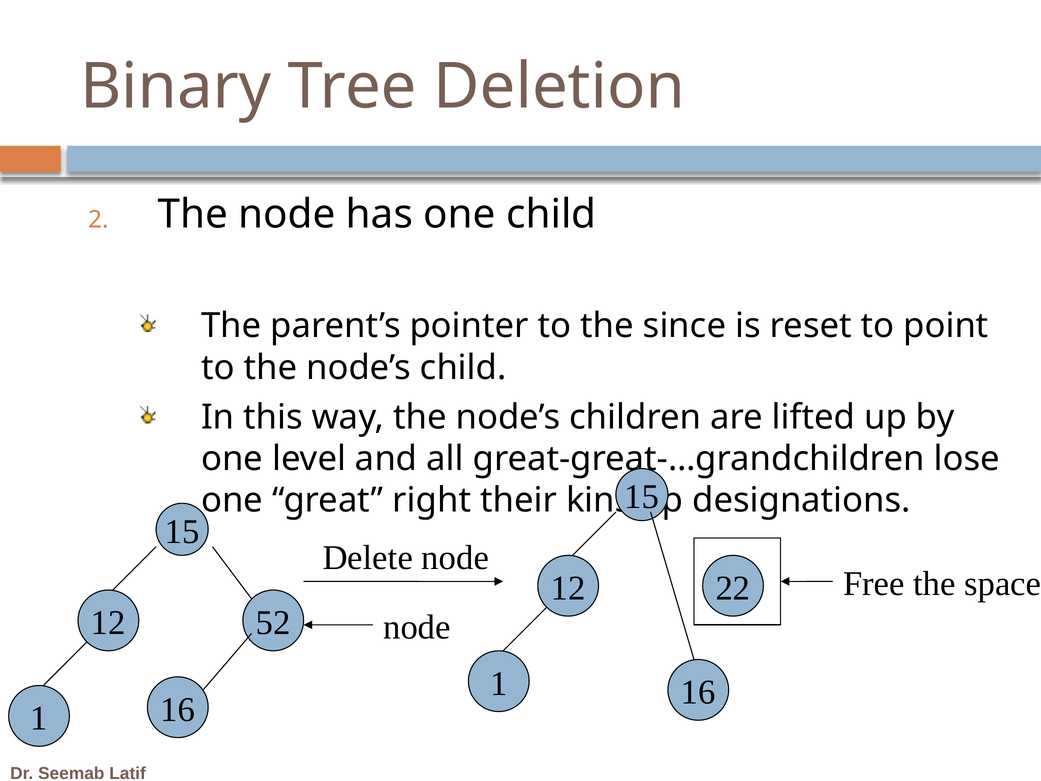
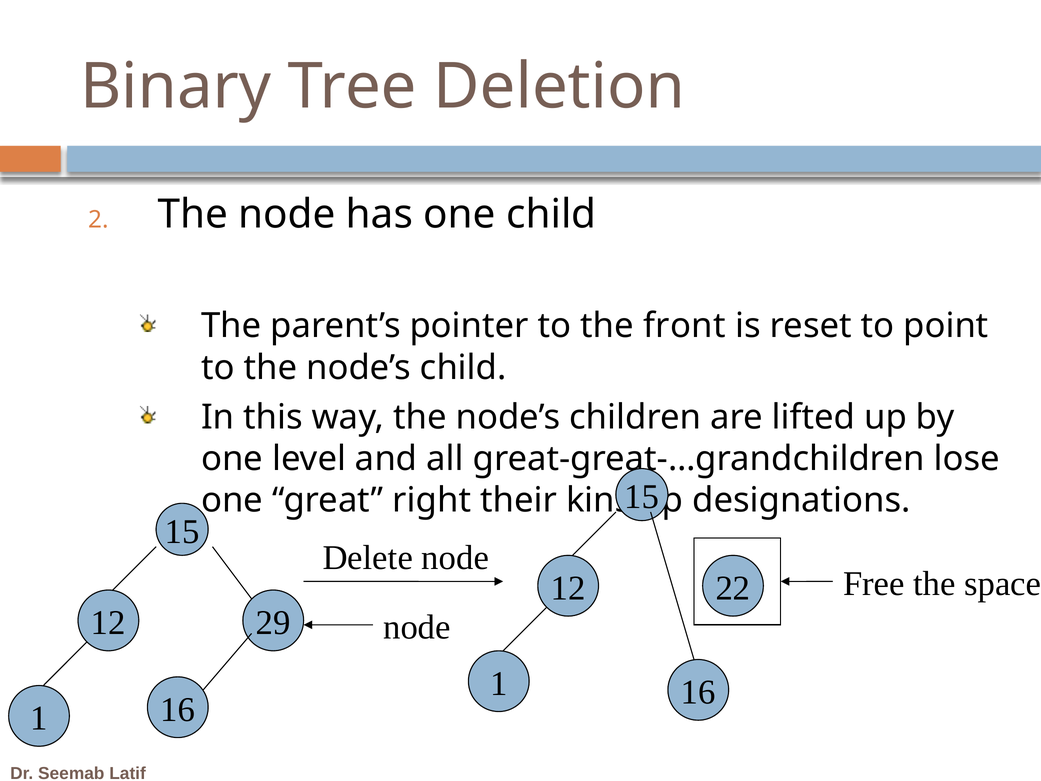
since: since -> front
52: 52 -> 29
